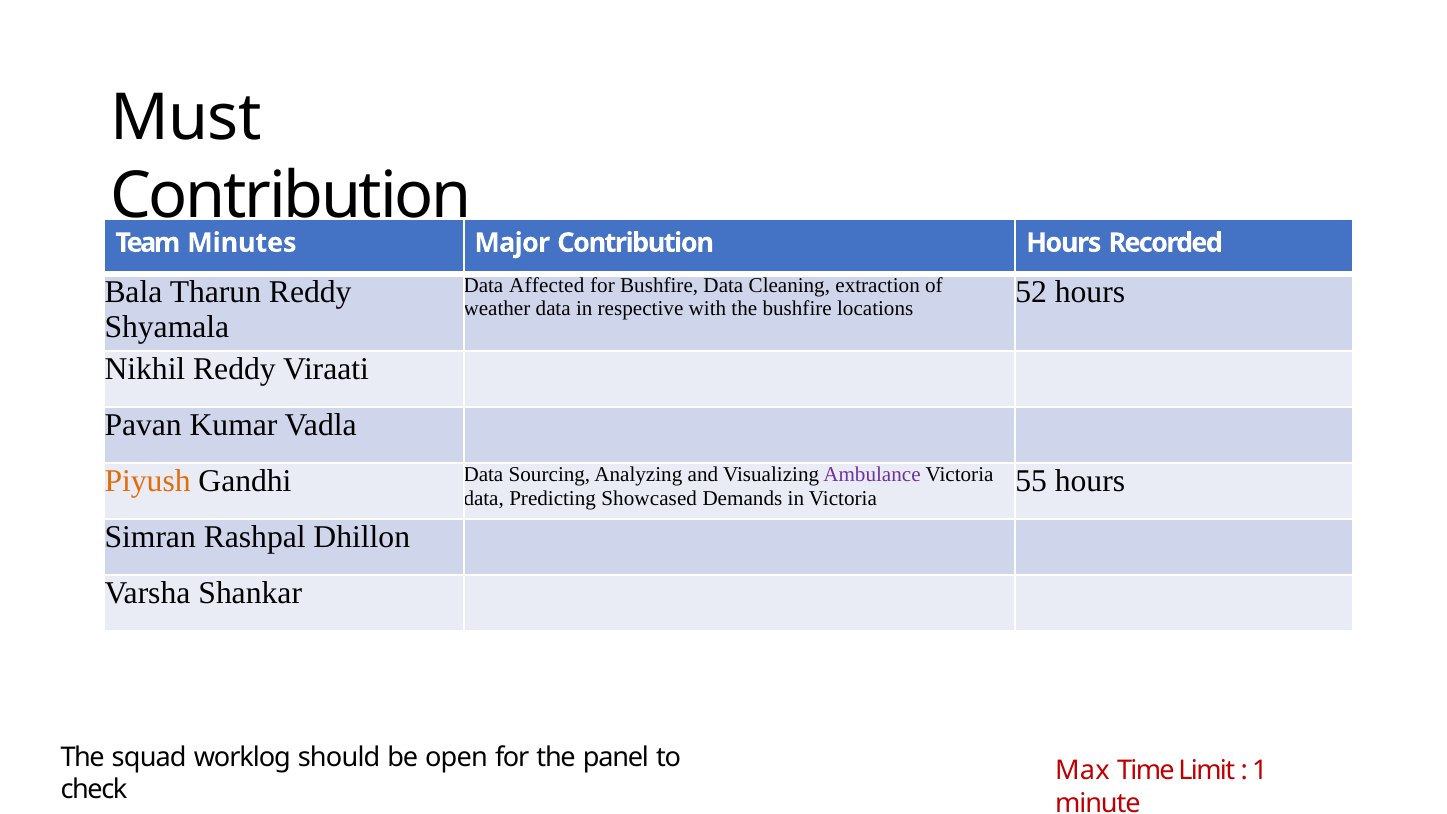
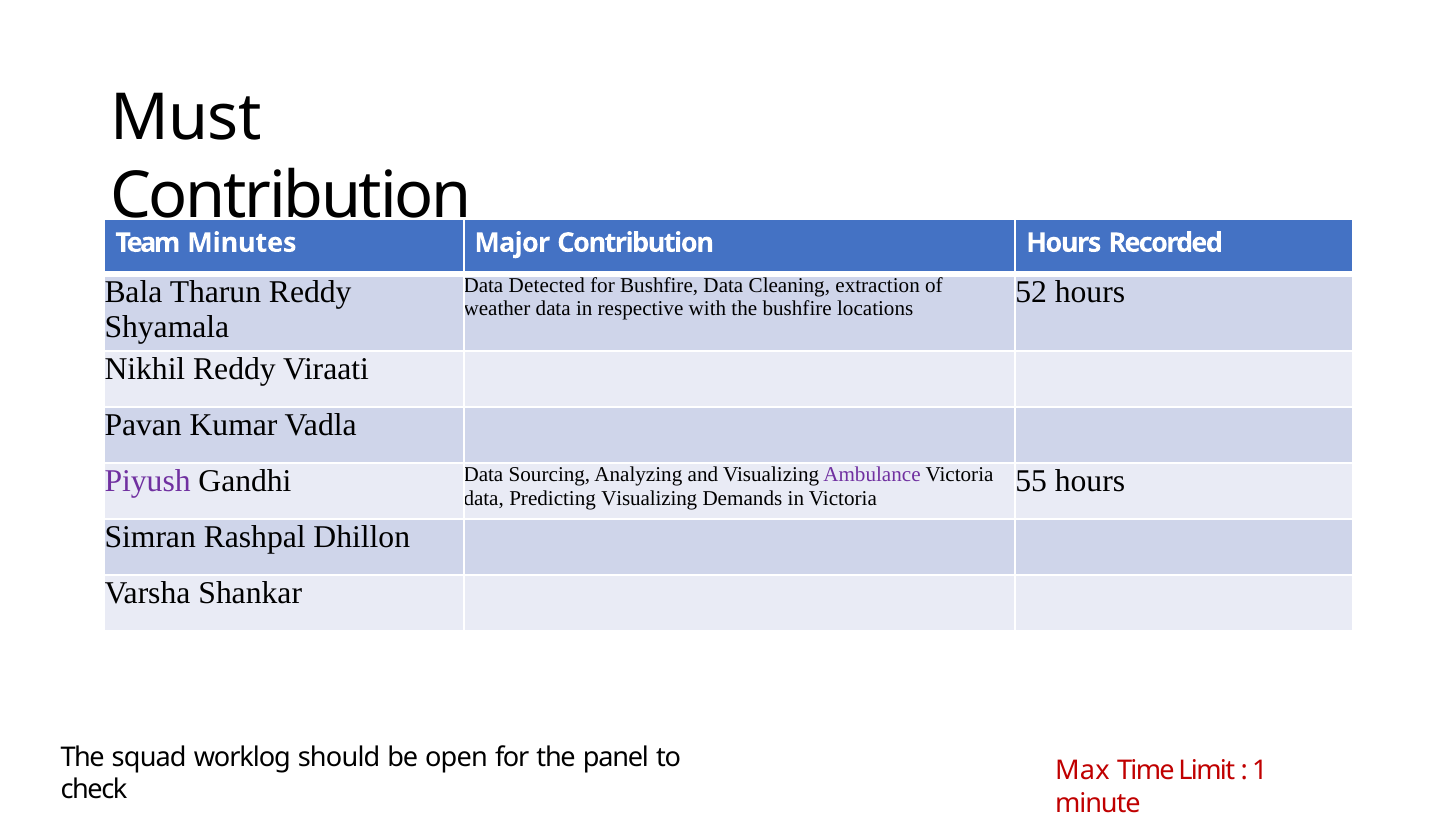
Affected: Affected -> Detected
Piyush colour: orange -> purple
Predicting Showcased: Showcased -> Visualizing
